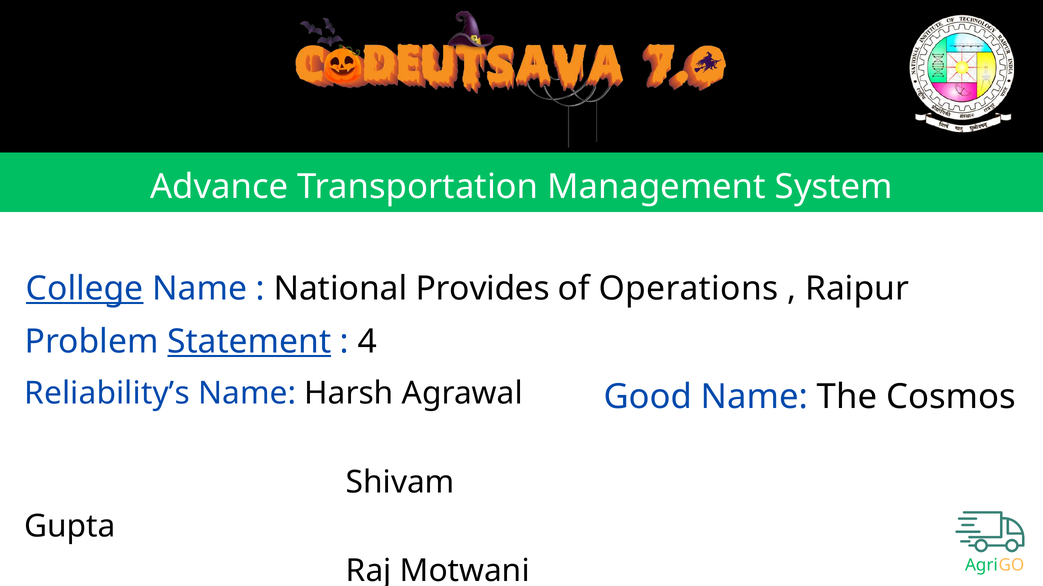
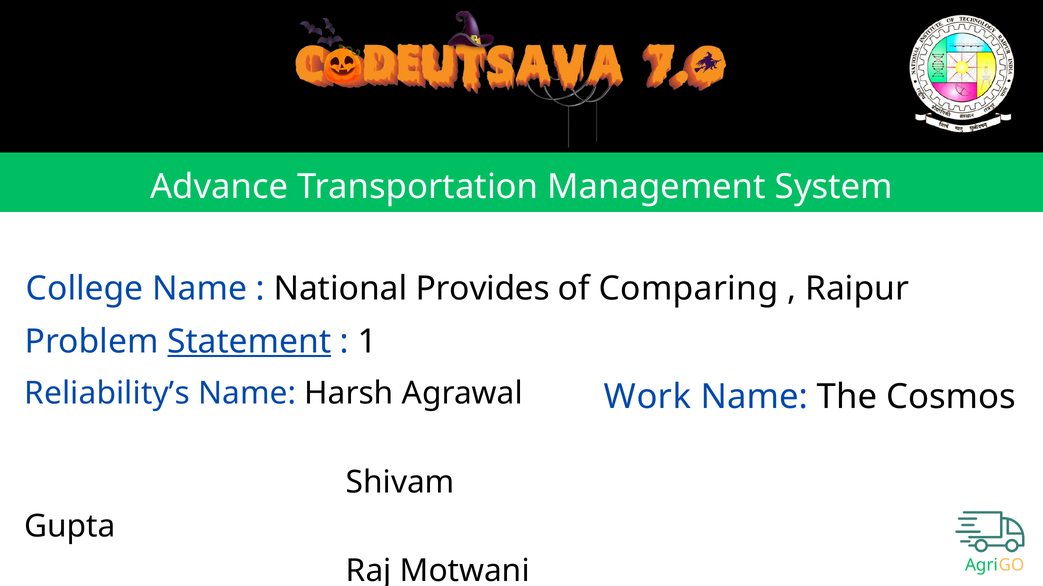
College underline: present -> none
Operations: Operations -> Comparing
4: 4 -> 1
Good: Good -> Work
